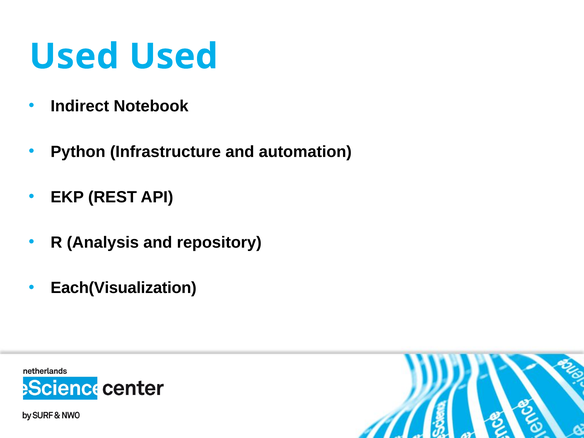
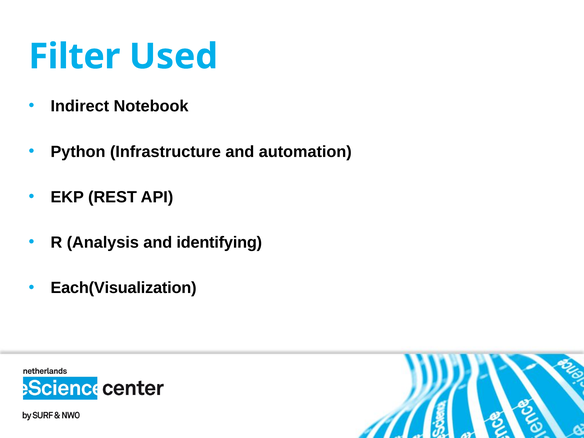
Used at (74, 57): Used -> Filter
repository: repository -> identifying
